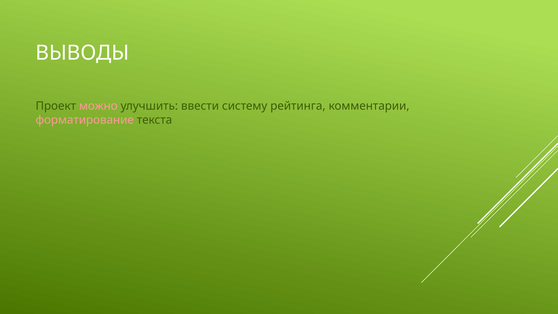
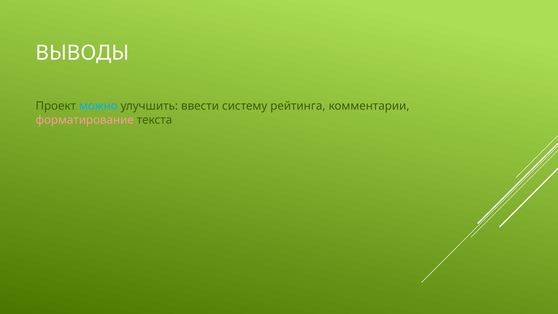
можно colour: pink -> light blue
